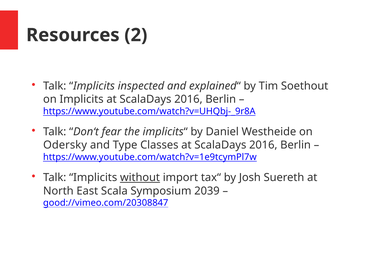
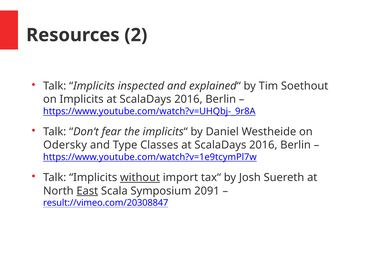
East underline: none -> present
2039: 2039 -> 2091
good://vimeo.com/20308847: good://vimeo.com/20308847 -> result://vimeo.com/20308847
